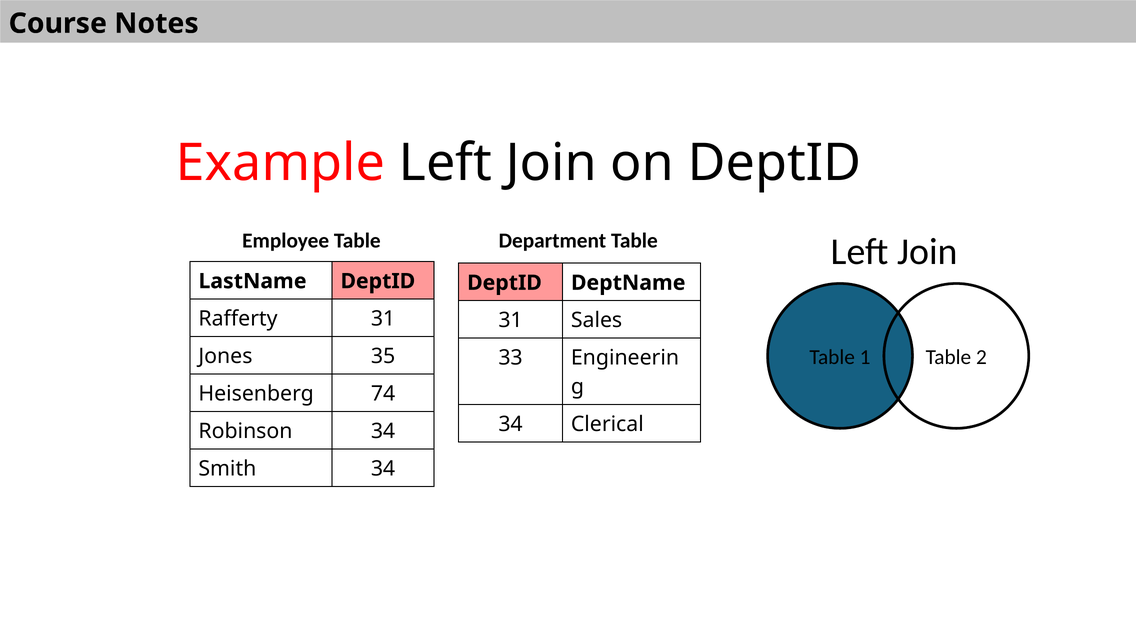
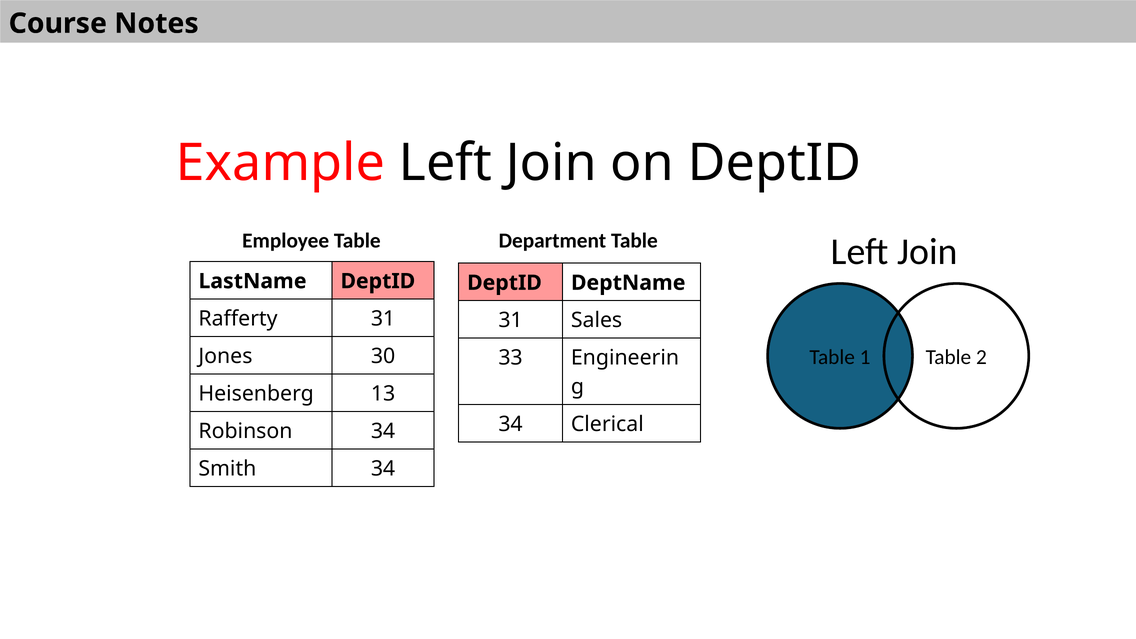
35: 35 -> 30
74: 74 -> 13
